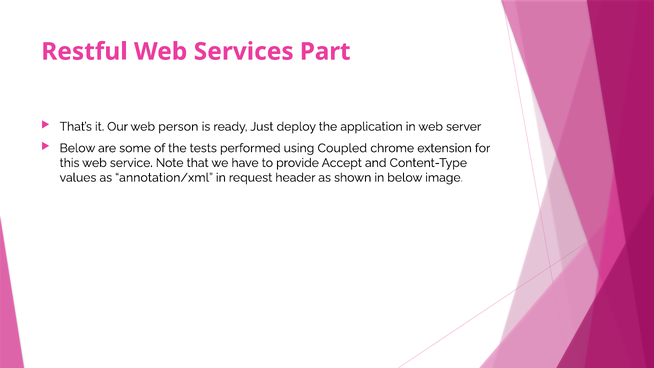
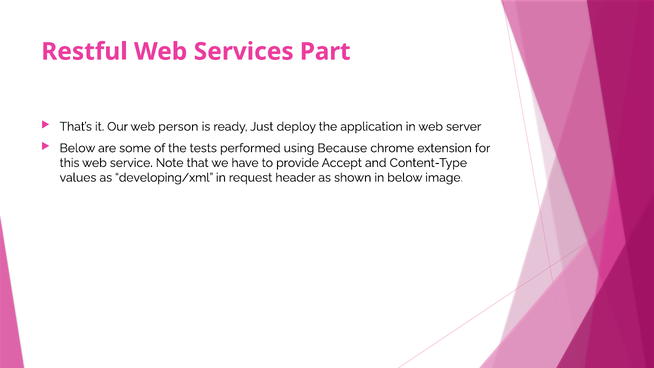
Coupled: Coupled -> Because
annotation/xml: annotation/xml -> developing/xml
